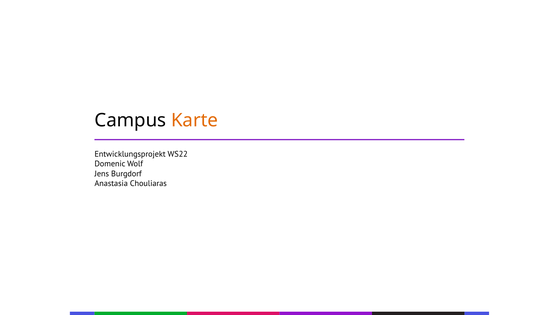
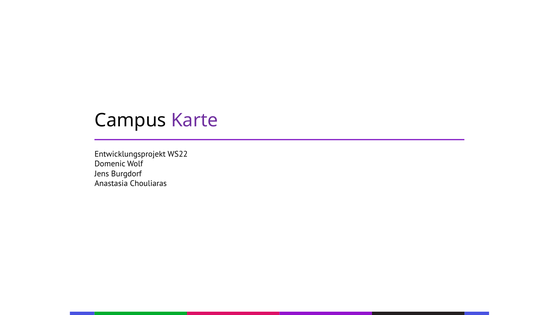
Karte colour: orange -> purple
